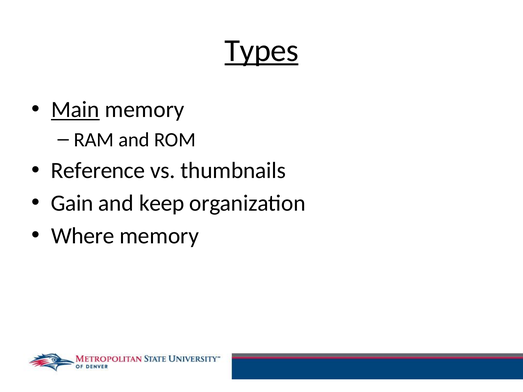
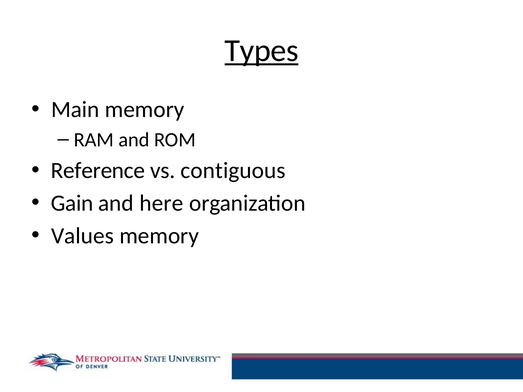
Main underline: present -> none
thumbnails: thumbnails -> contiguous
keep: keep -> here
Where: Where -> Values
